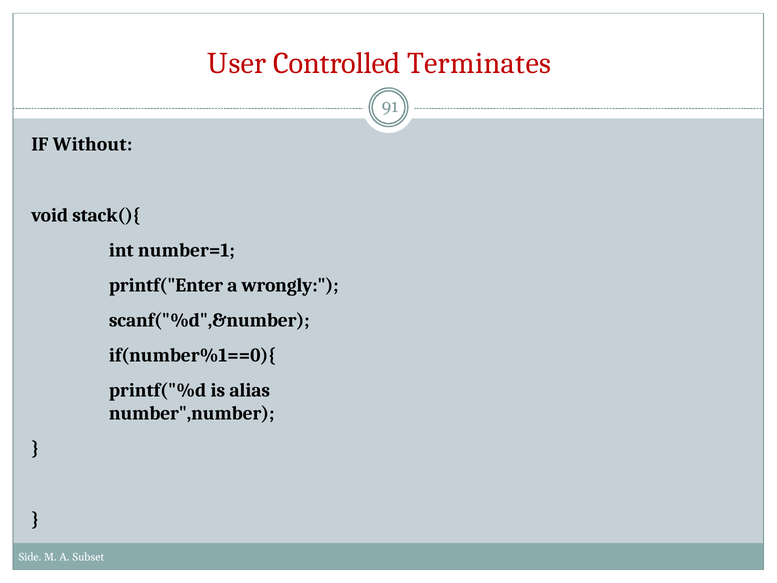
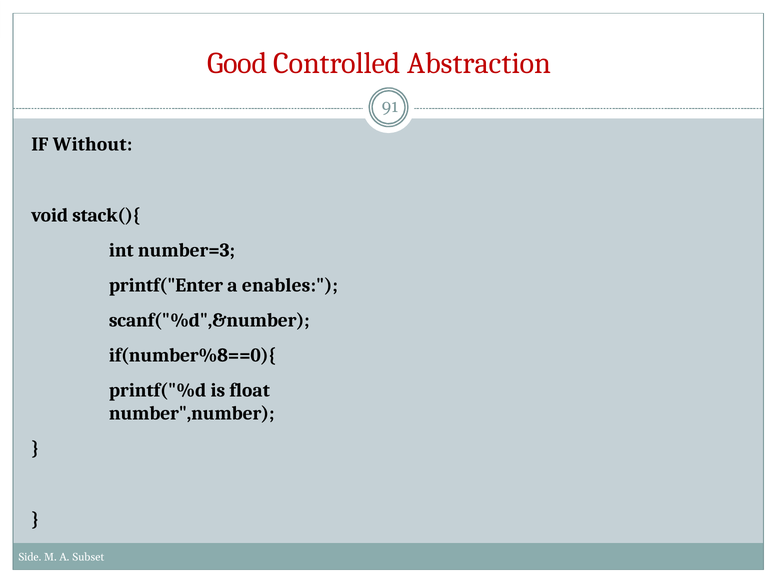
User: User -> Good
Terminates: Terminates -> Abstraction
number=1: number=1 -> number=3
wrongly: wrongly -> enables
if(number%1==0){: if(number%1==0){ -> if(number%8==0){
alias: alias -> float
